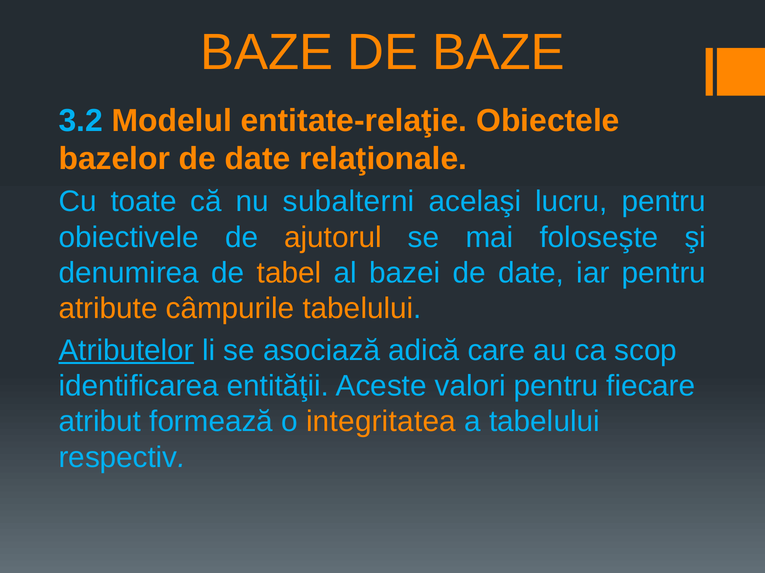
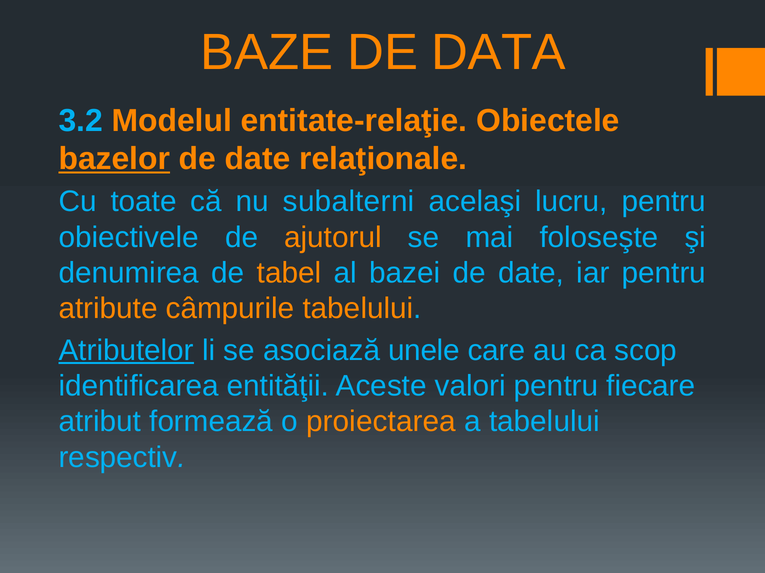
DE BAZE: BAZE -> DATA
bazelor underline: none -> present
adică: adică -> unele
integritatea: integritatea -> proiectarea
